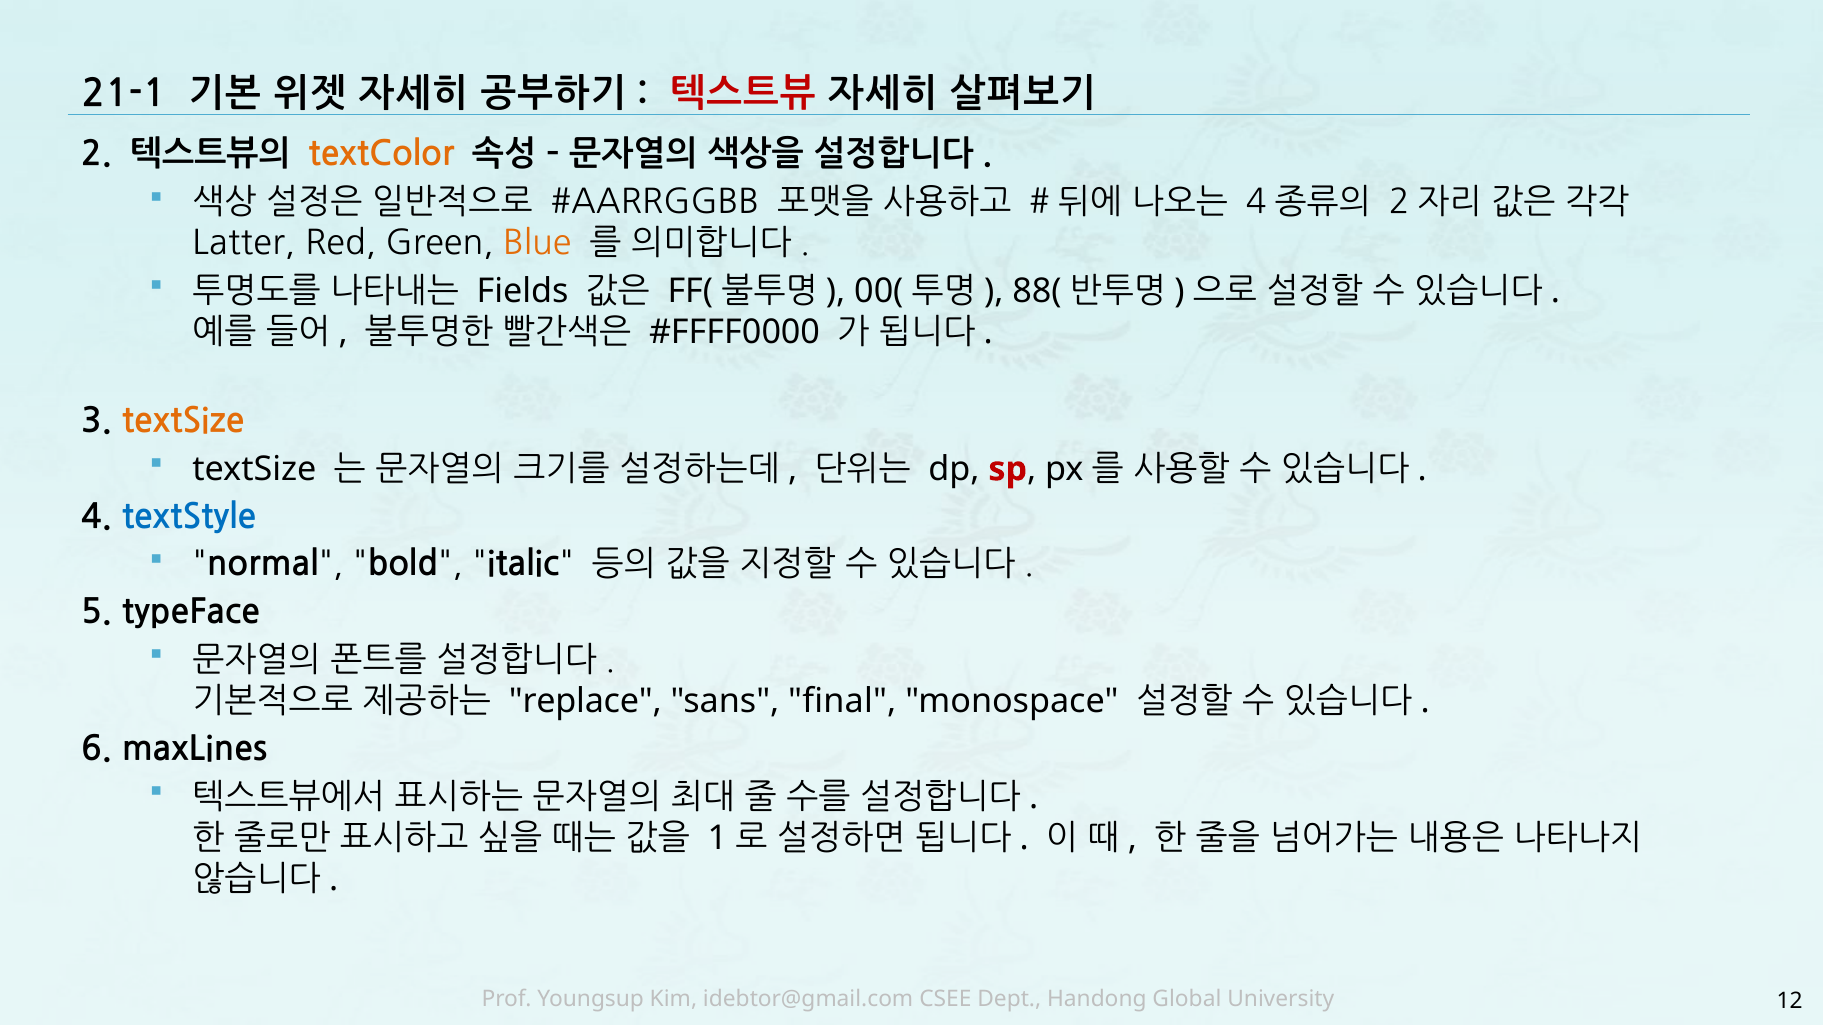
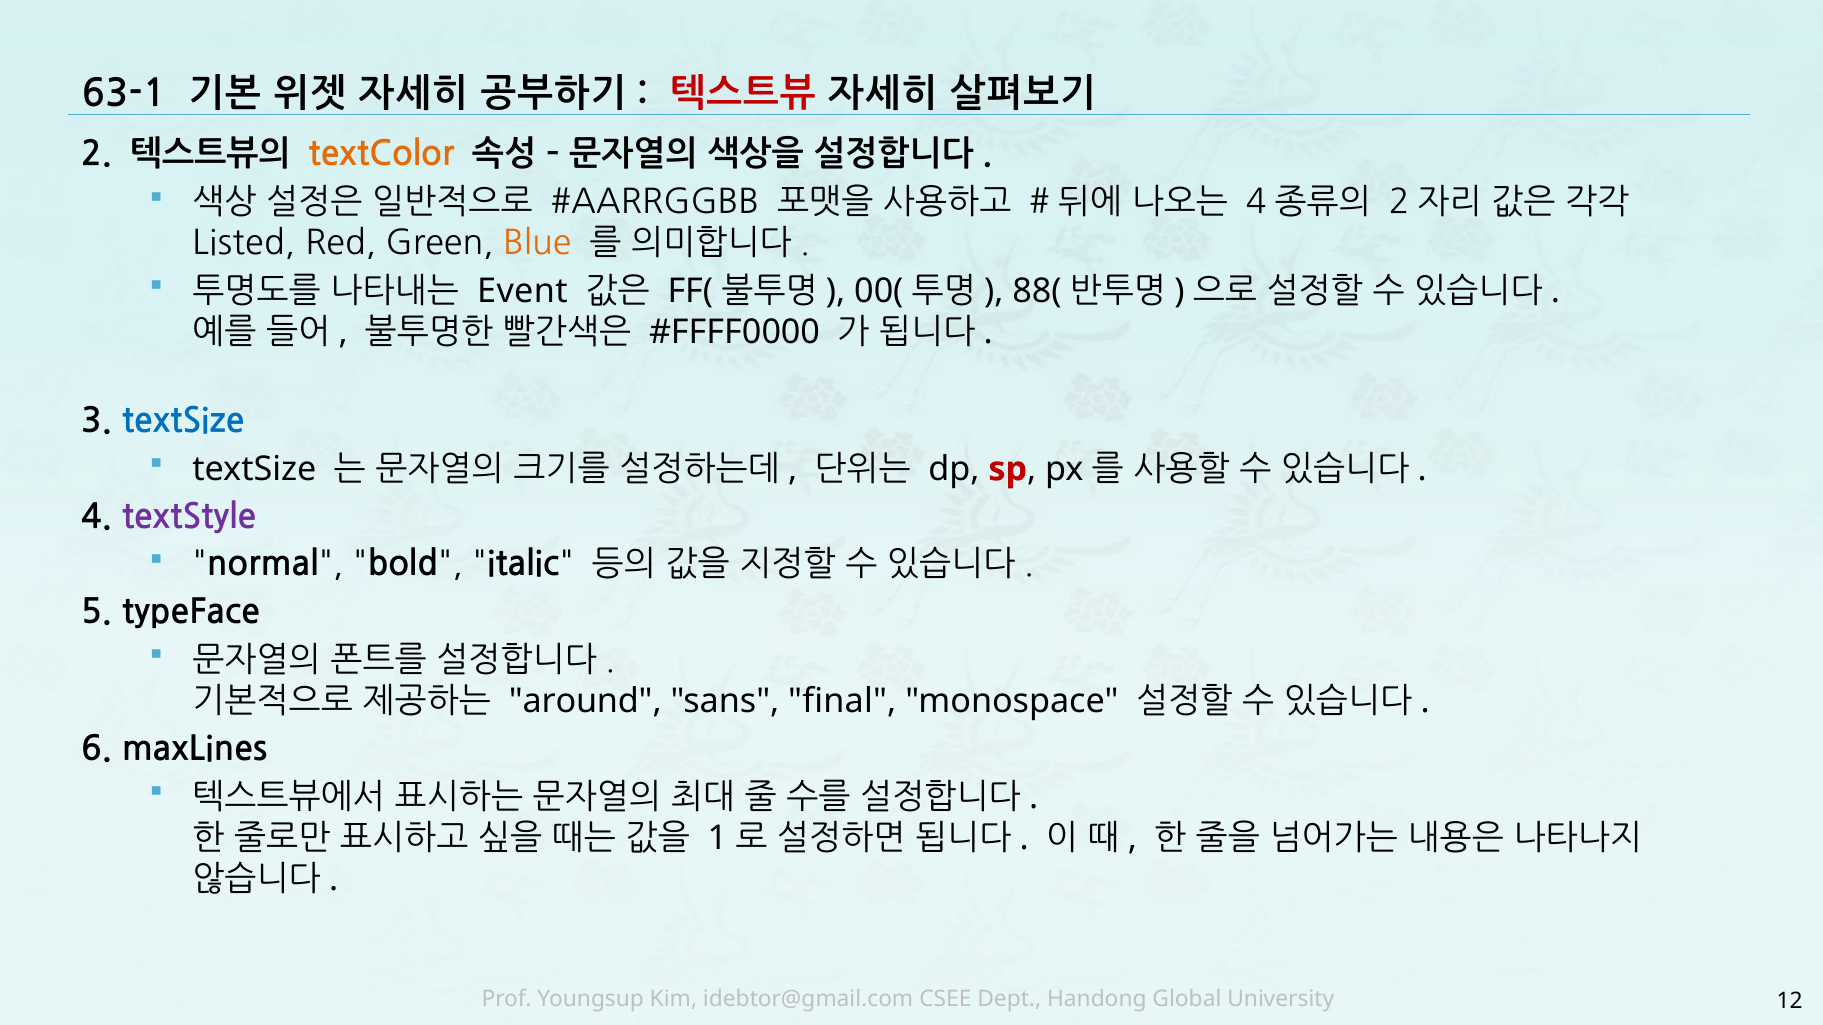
21-1: 21-1 -> 63-1
Latter: Latter -> Listed
Fields: Fields -> Event
textSize at (183, 421) colour: orange -> blue
textStyle colour: blue -> purple
replace: replace -> around
